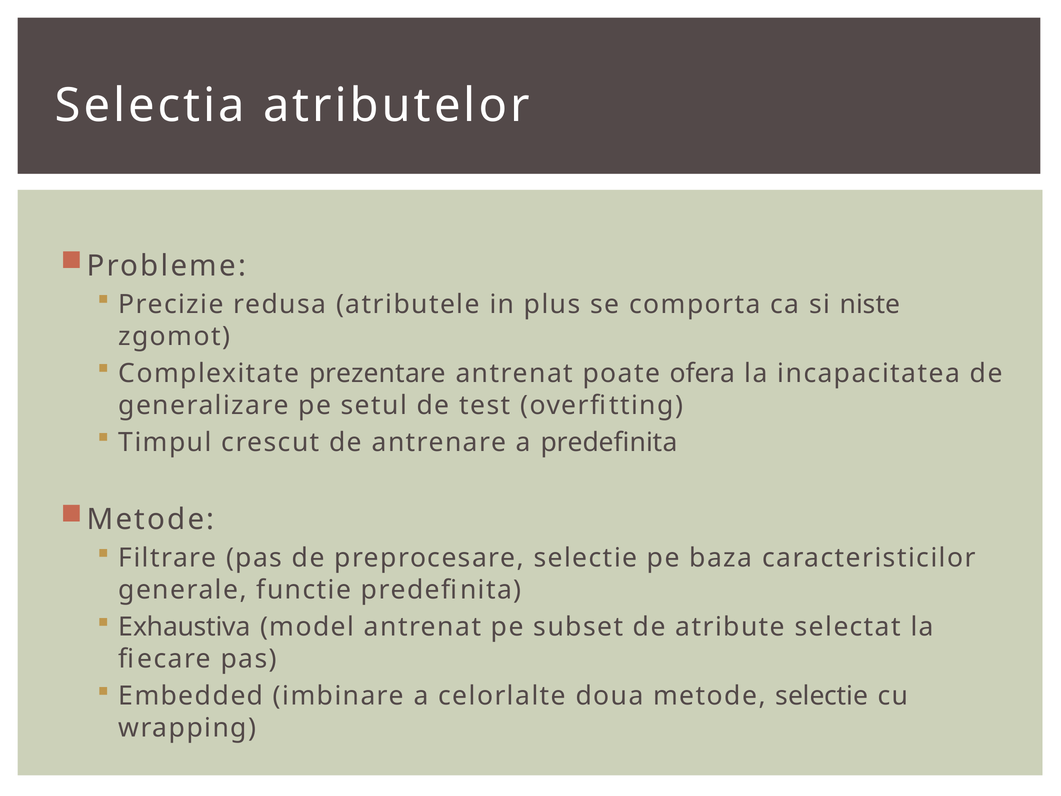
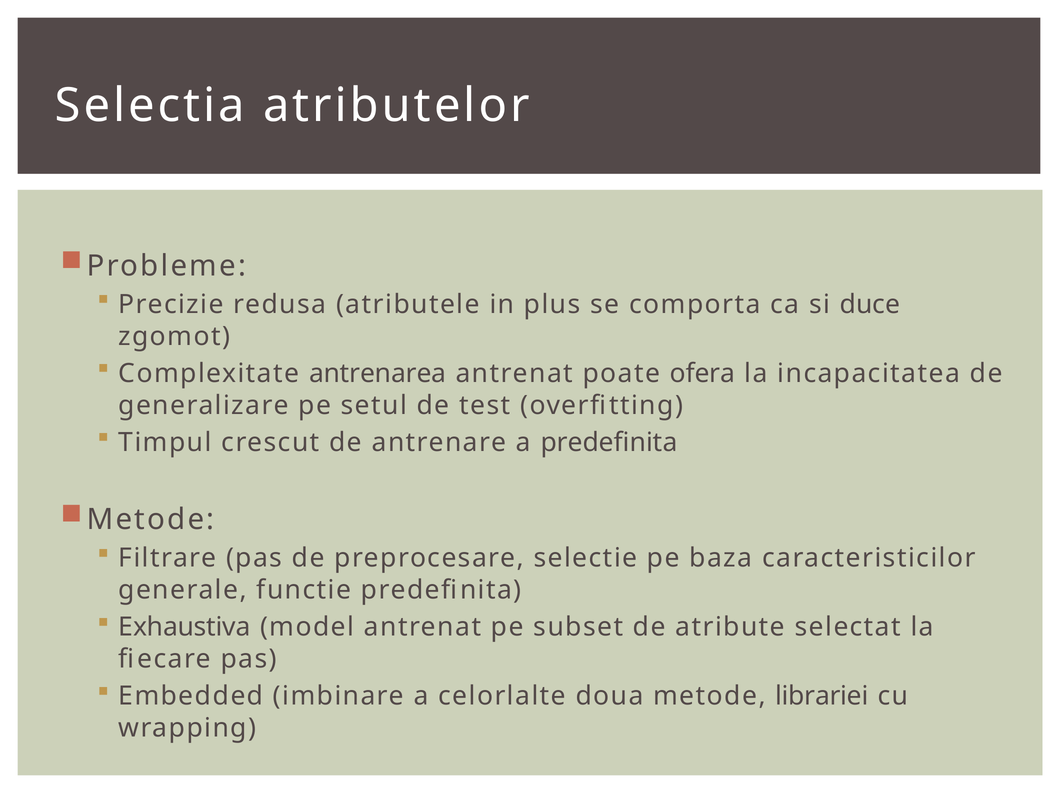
niste: niste -> duce
prezentare: prezentare -> antrenarea
metode selectie: selectie -> librariei
